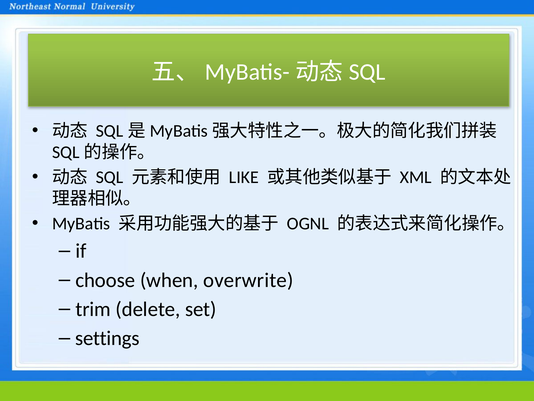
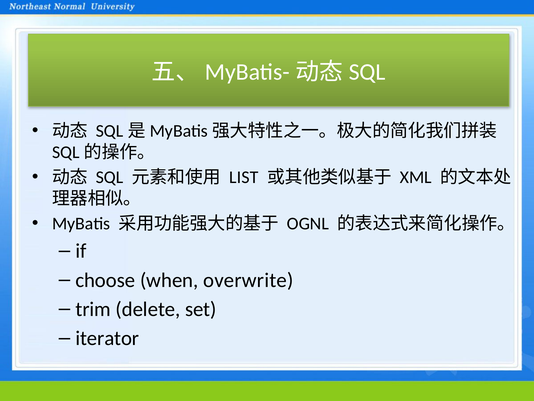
LIKE: LIKE -> LIST
settings: settings -> iterator
